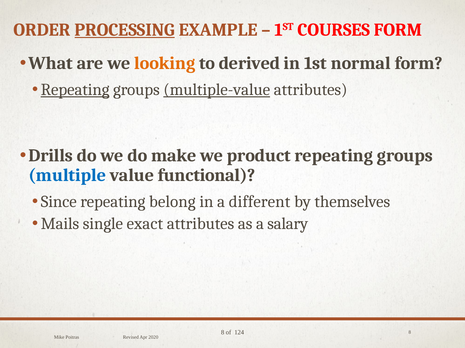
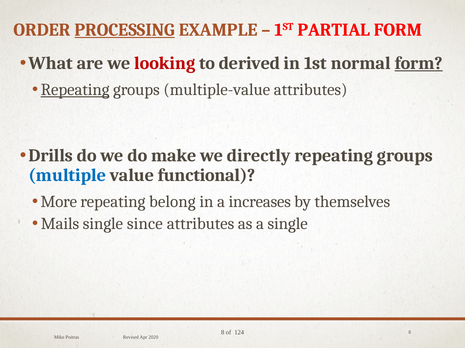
COURSES: COURSES -> PARTIAL
looking colour: orange -> red
form at (419, 63) underline: none -> present
multiple-value underline: present -> none
product: product -> directly
Since: Since -> More
different: different -> increases
exact: exact -> since
a salary: salary -> single
